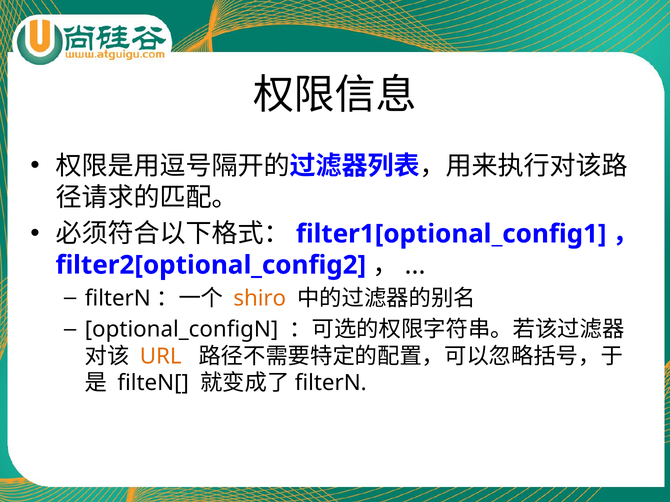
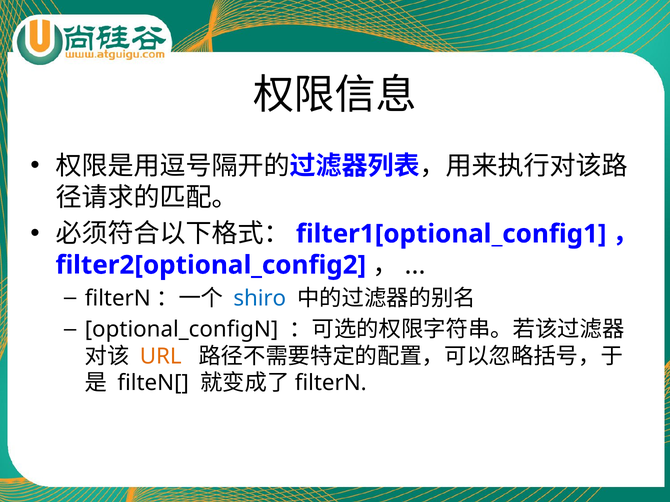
shiro colour: orange -> blue
